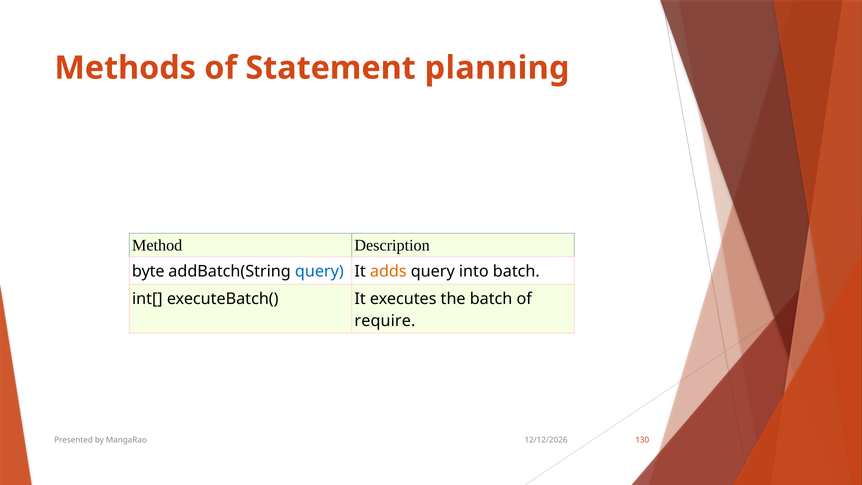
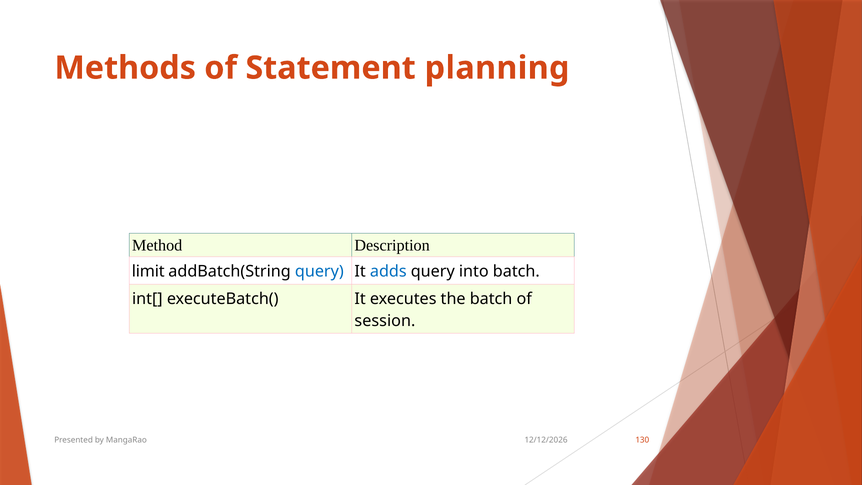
byte: byte -> limit
adds colour: orange -> blue
require: require -> session
